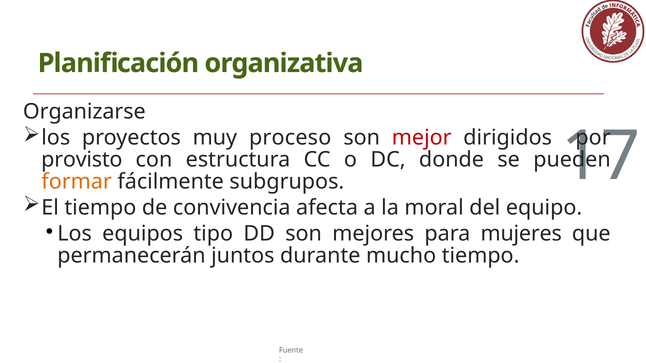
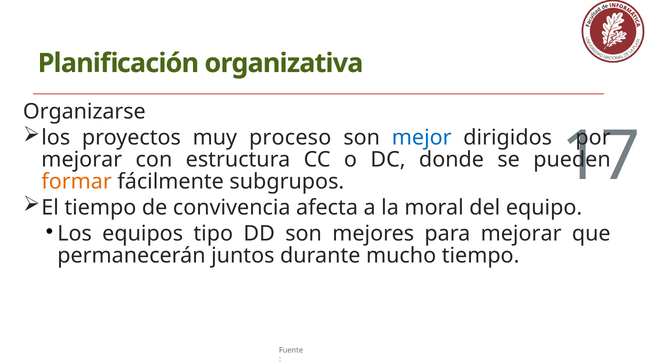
mejor colour: red -> blue
provisto at (82, 160): provisto -> mejorar
para mujeres: mujeres -> mejorar
